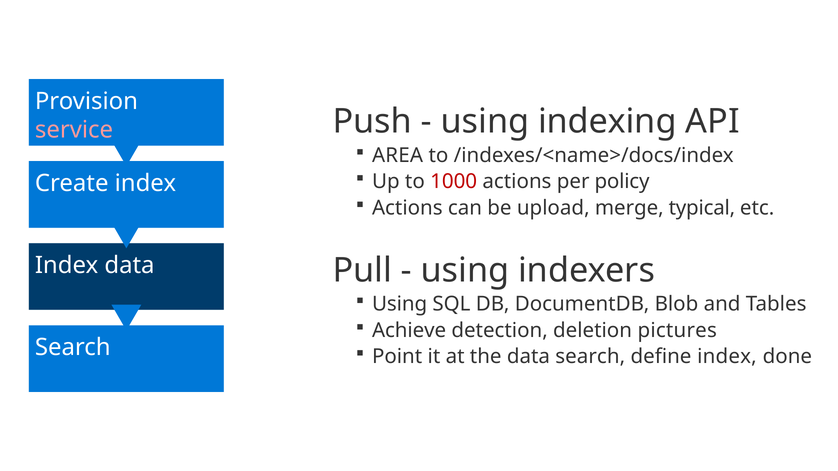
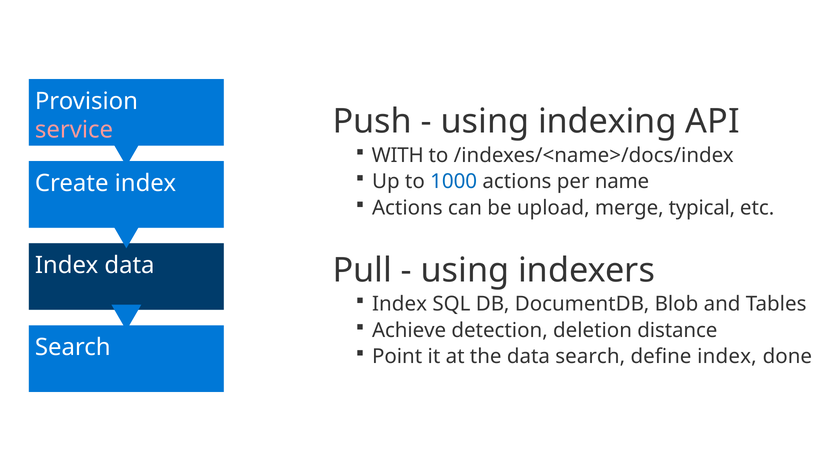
AREA: AREA -> WITH
1000 colour: red -> blue
policy: policy -> name
Using at (400, 304): Using -> Index
pictures: pictures -> distance
